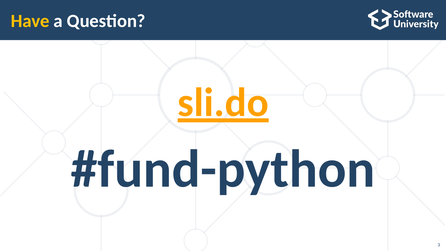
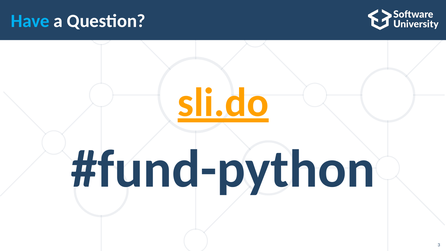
Have colour: yellow -> light blue
